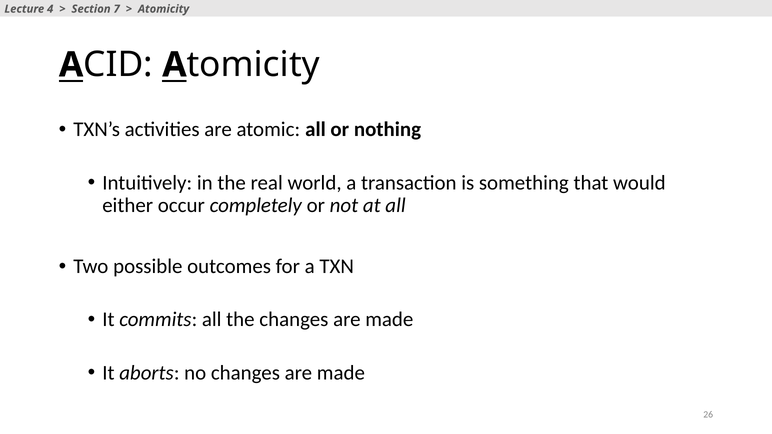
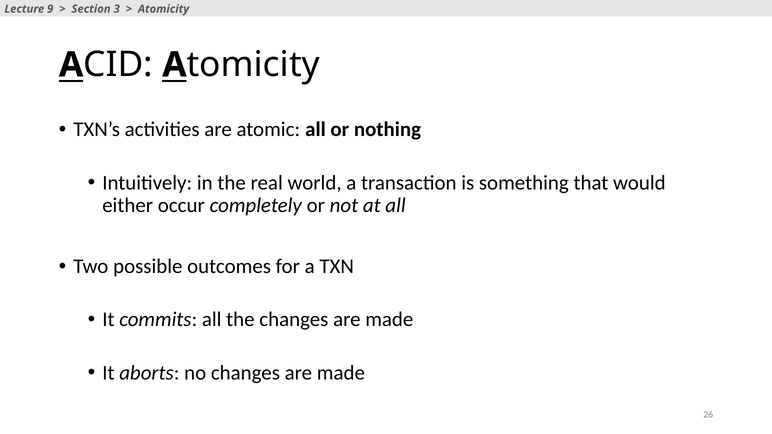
4: 4 -> 9
7: 7 -> 3
